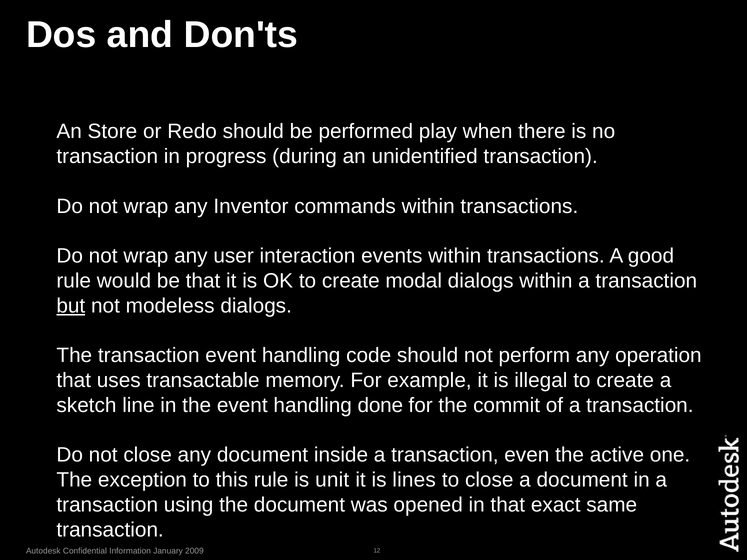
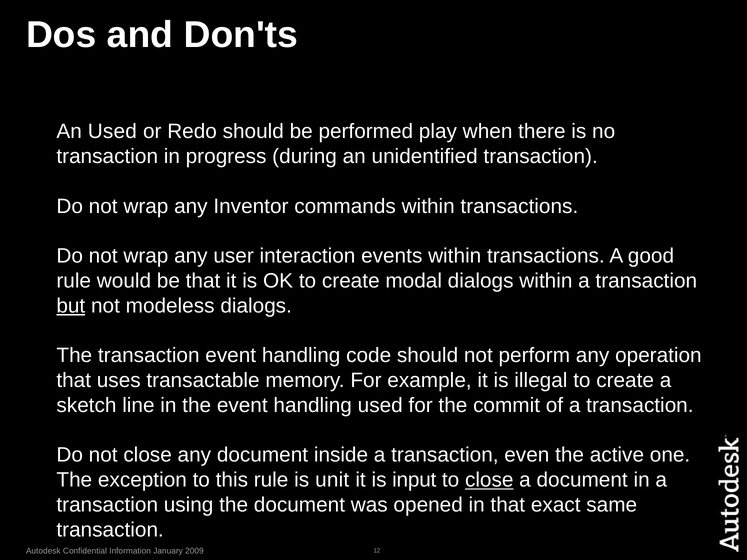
An Store: Store -> Used
handling done: done -> used
lines: lines -> input
close at (489, 480) underline: none -> present
